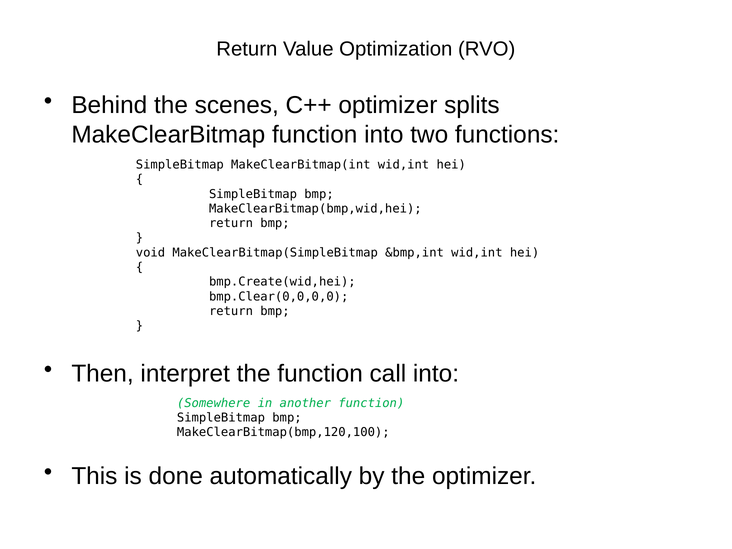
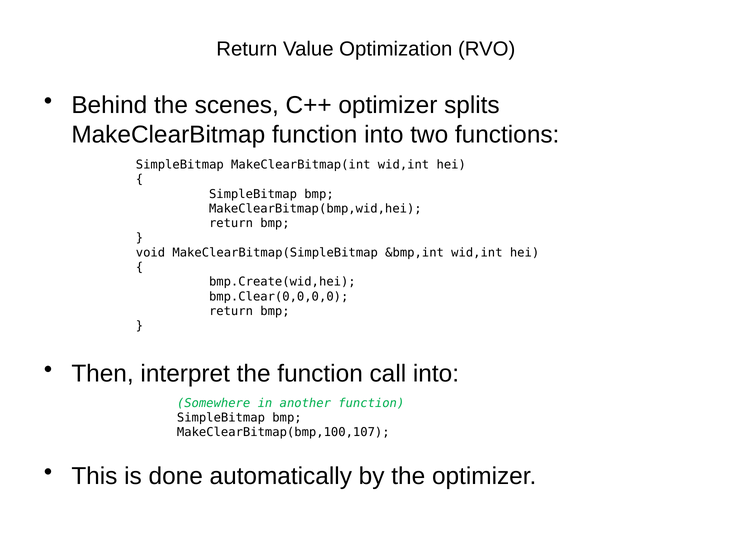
MakeClearBitmap(bmp,120,100: MakeClearBitmap(bmp,120,100 -> MakeClearBitmap(bmp,100,107
